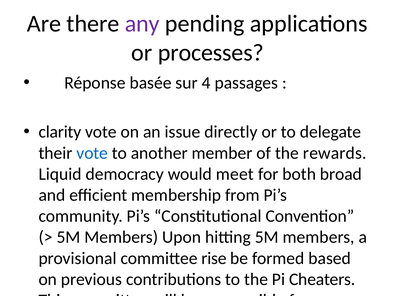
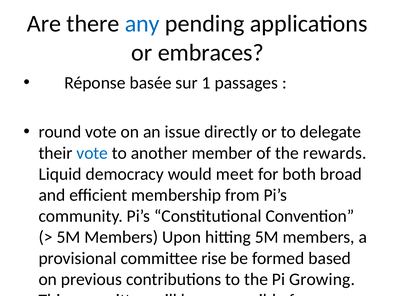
any at (142, 24) colour: purple -> blue
or processes: processes -> embraces
4: 4 -> 1
clarity: clarity -> round
Pi Cheaters: Cheaters -> Growing
